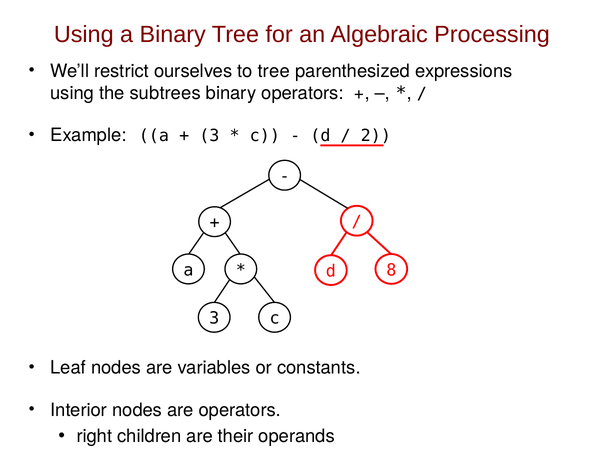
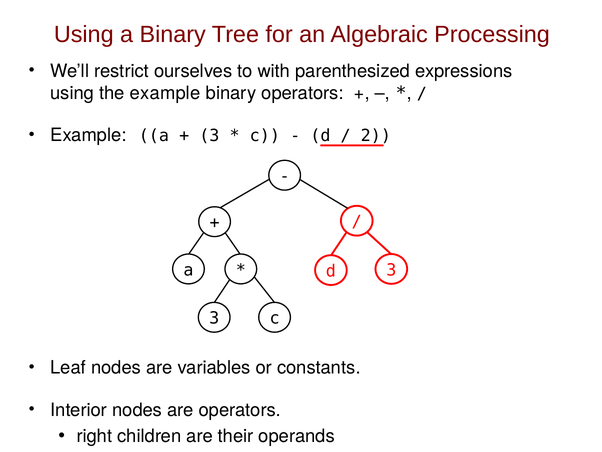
to tree: tree -> with
the subtrees: subtrees -> example
8 at (391, 270): 8 -> 3
